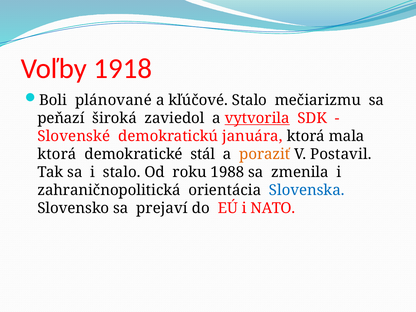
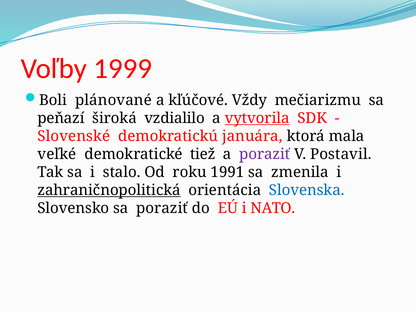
1918: 1918 -> 1999
kľúčové Stalo: Stalo -> Vždy
zaviedol: zaviedol -> vzdialilo
ktorá at (57, 154): ktorá -> veľké
stál: stál -> tiež
poraziť at (265, 154) colour: orange -> purple
1988: 1988 -> 1991
zahraničnopolitická underline: none -> present
sa prejaví: prejaví -> poraziť
